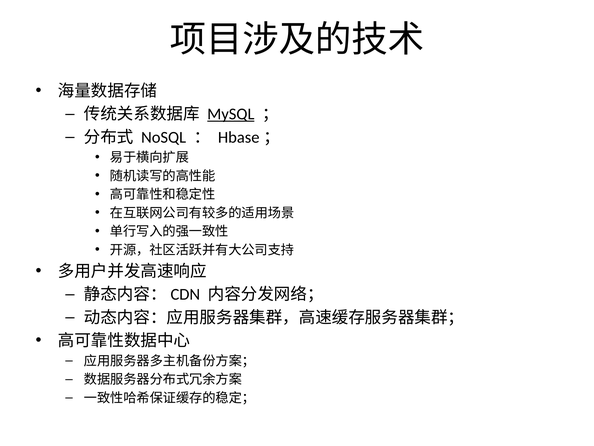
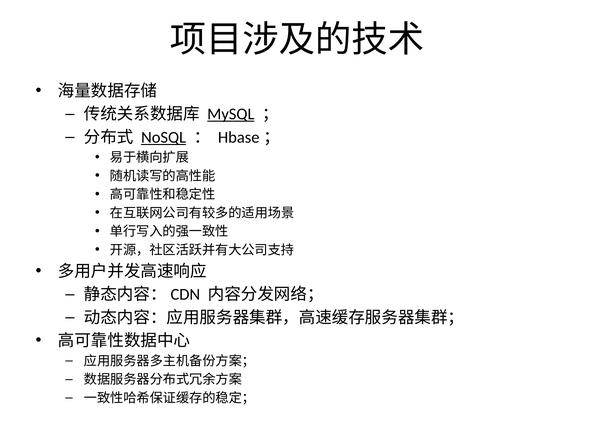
NoSQL underline: none -> present
